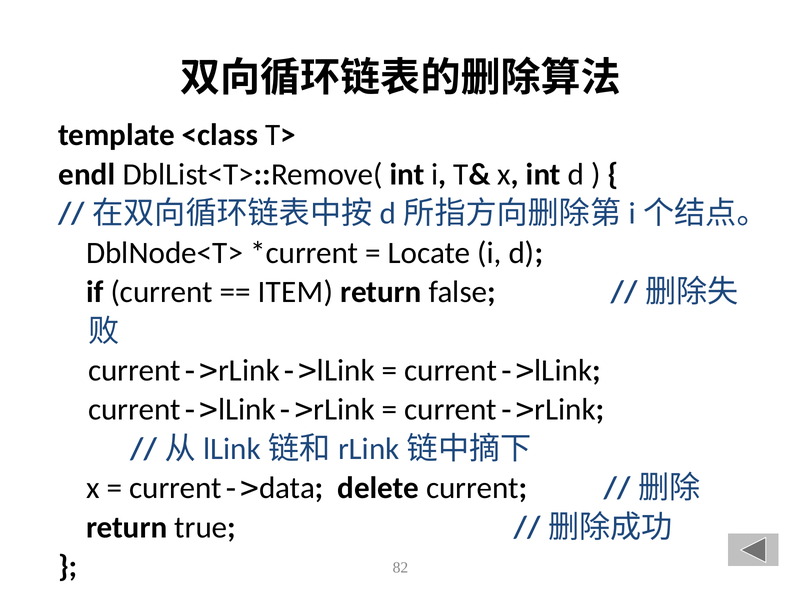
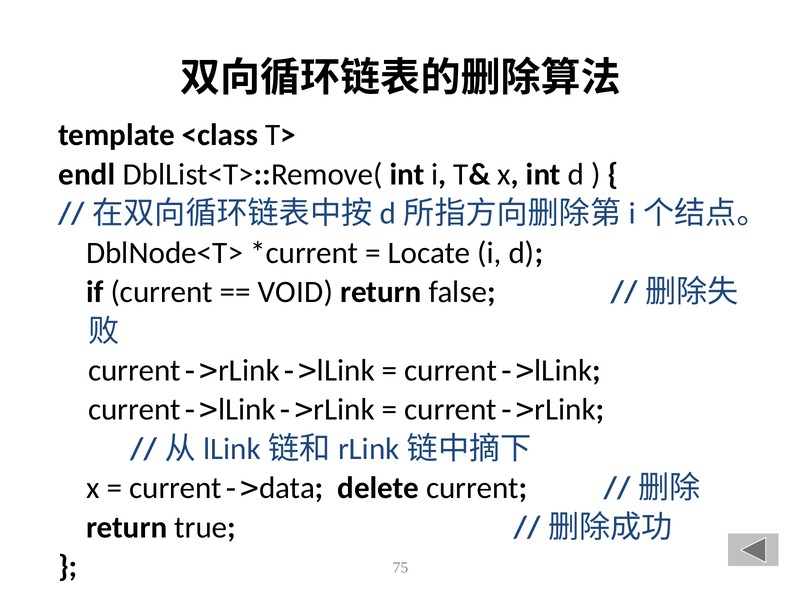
ITEM: ITEM -> VOID
82: 82 -> 75
